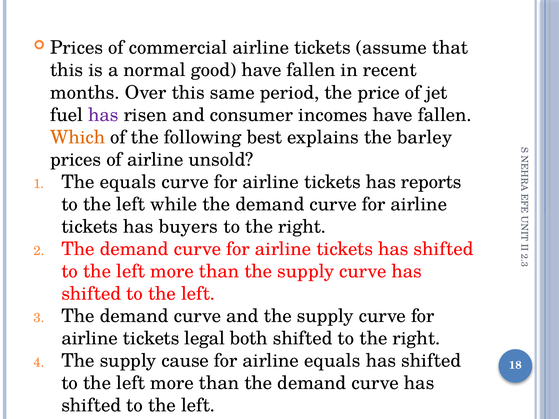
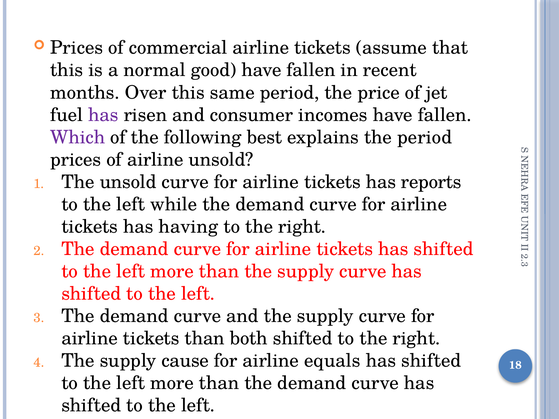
Which colour: orange -> purple
the barley: barley -> period
The equals: equals -> unsold
buyers: buyers -> having
tickets legal: legal -> than
